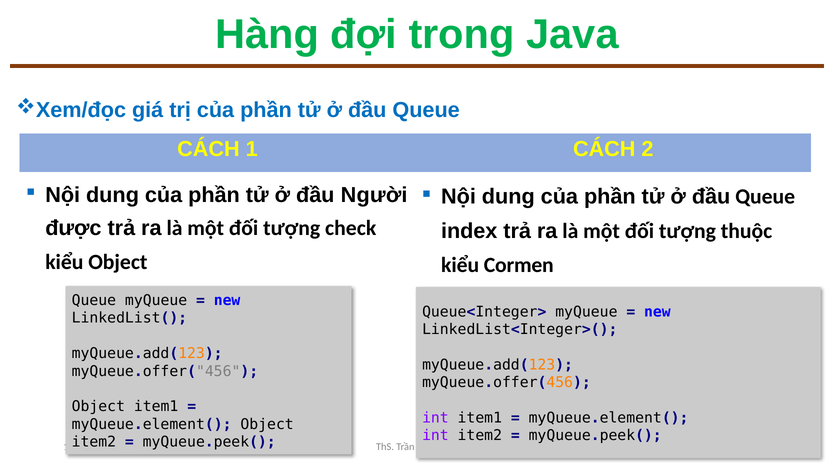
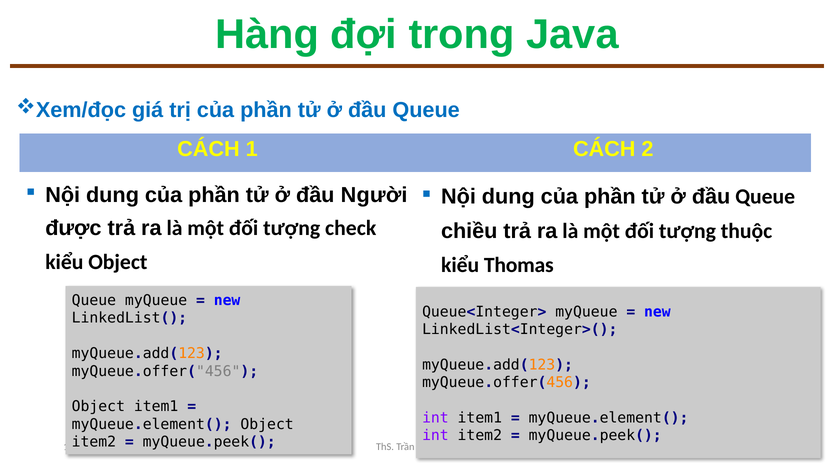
index: index -> chiều
Cormen: Cormen -> Thomas
